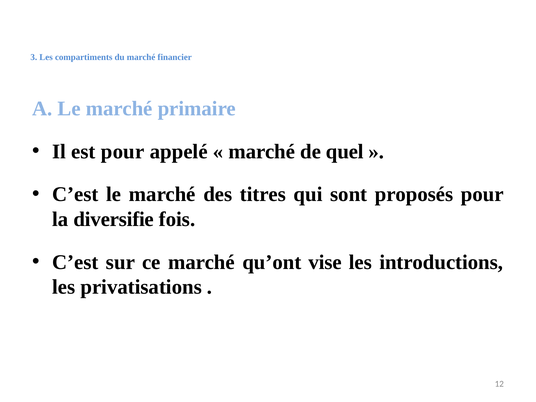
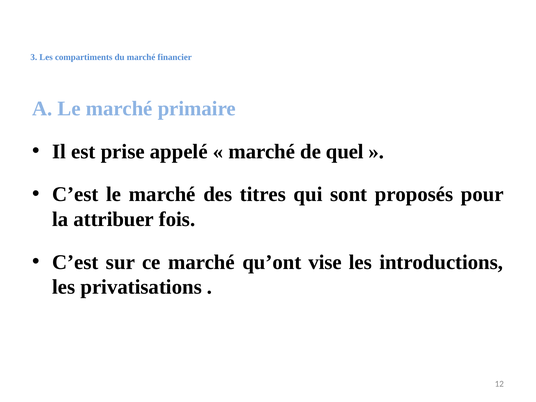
est pour: pour -> prise
diversifie: diversifie -> attribuer
